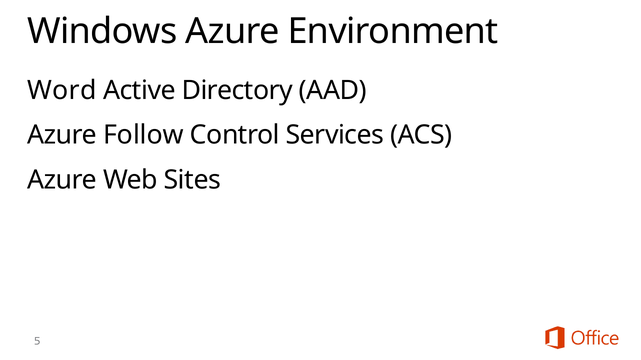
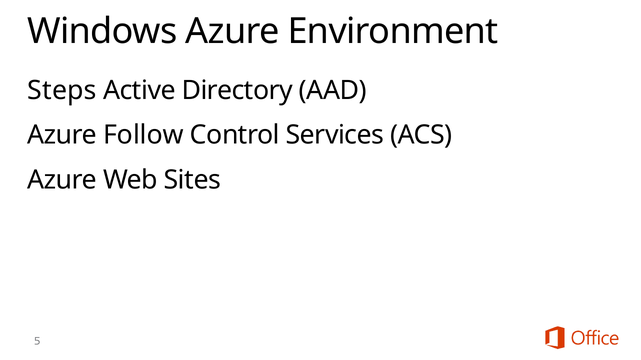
Word: Word -> Steps
